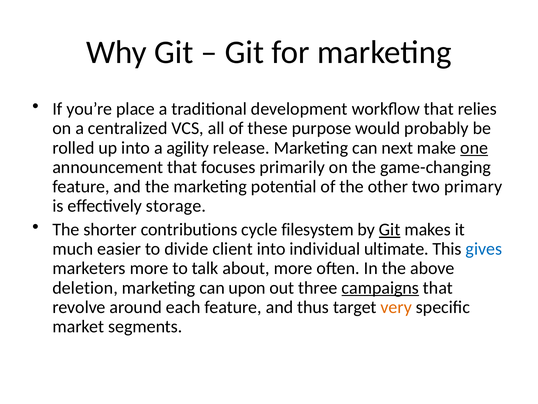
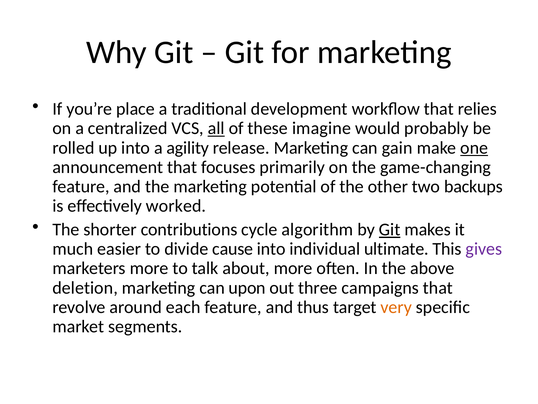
all underline: none -> present
purpose: purpose -> imagine
next: next -> gain
primary: primary -> backups
storage: storage -> worked
filesystem: filesystem -> algorithm
client: client -> cause
gives colour: blue -> purple
campaigns underline: present -> none
